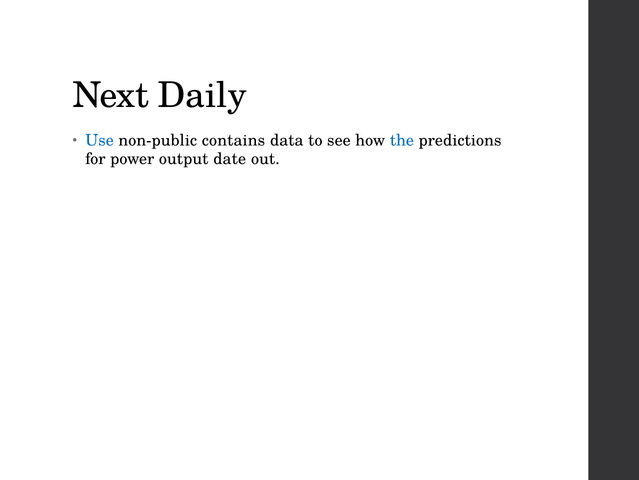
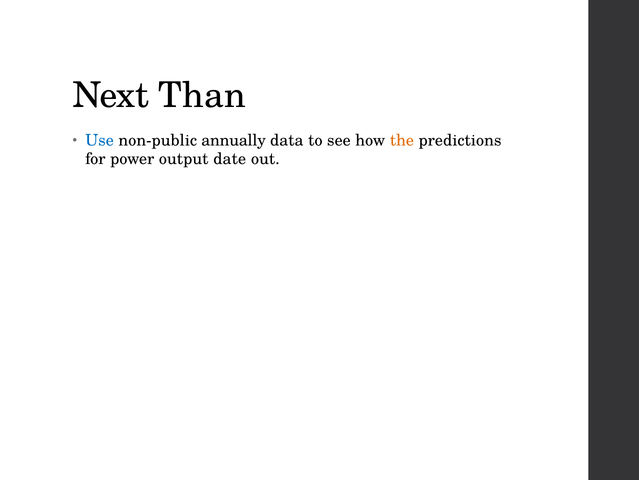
Daily: Daily -> Than
contains: contains -> annually
the colour: blue -> orange
